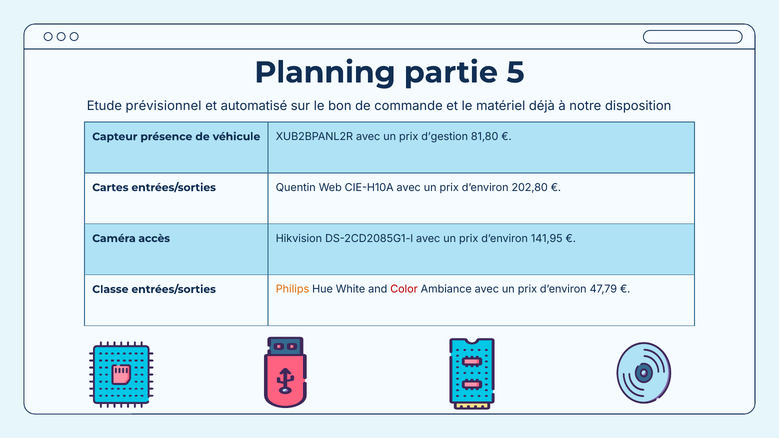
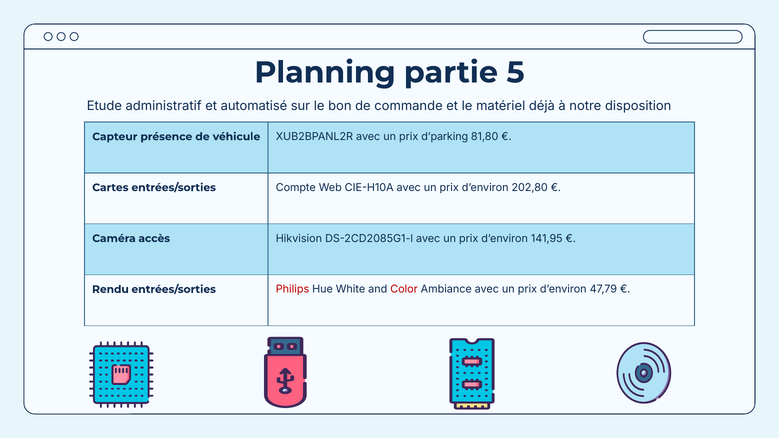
prévisionnel: prévisionnel -> administratif
d’gestion: d’gestion -> d’parking
Quentin: Quentin -> Compte
Classe: Classe -> Rendu
Philips colour: orange -> red
